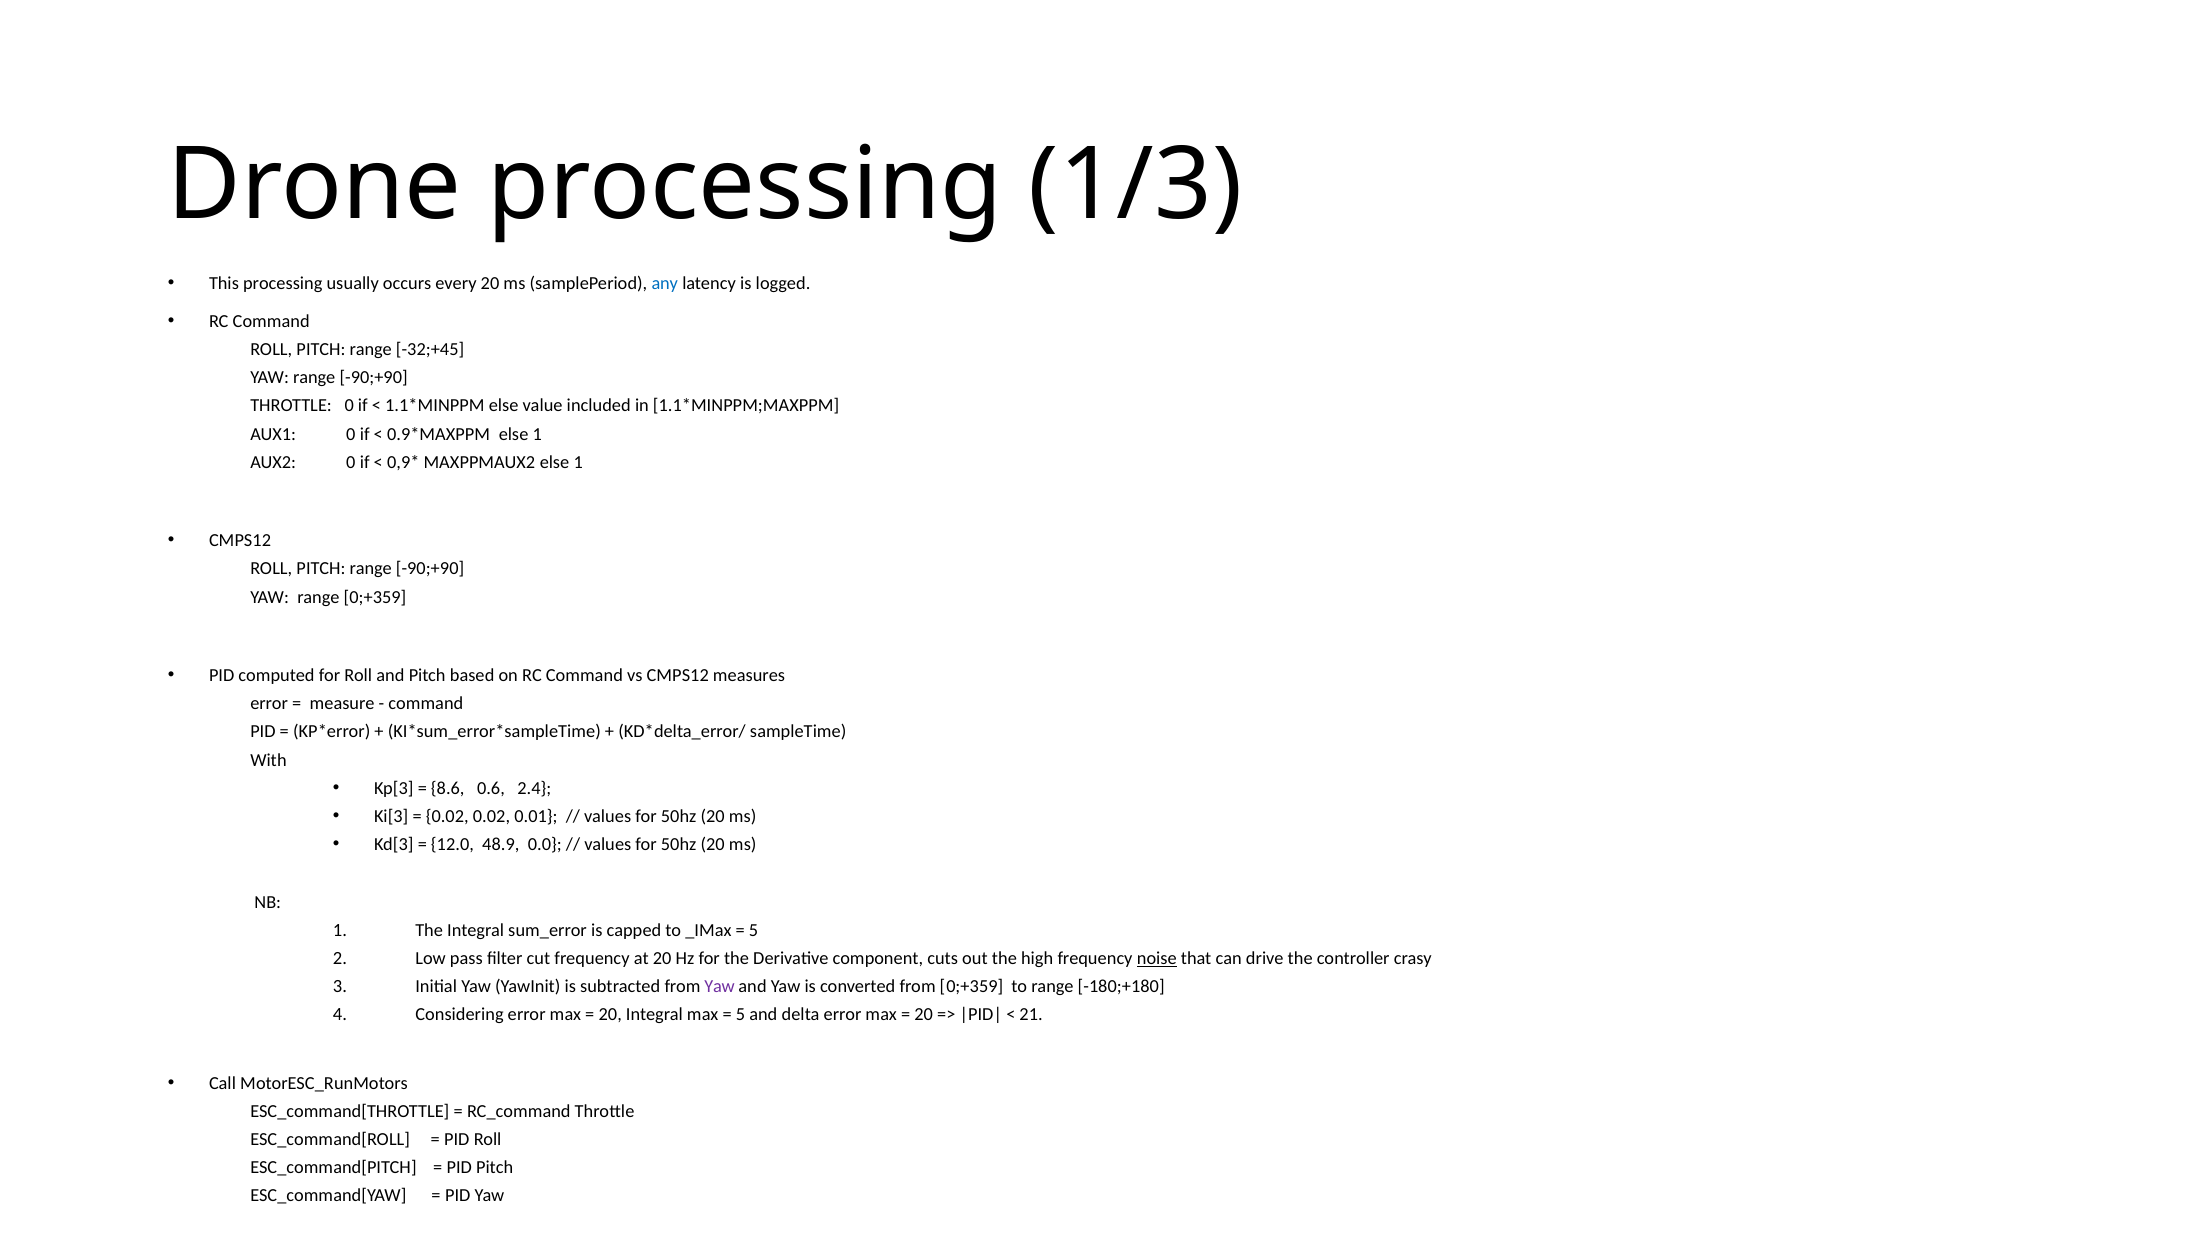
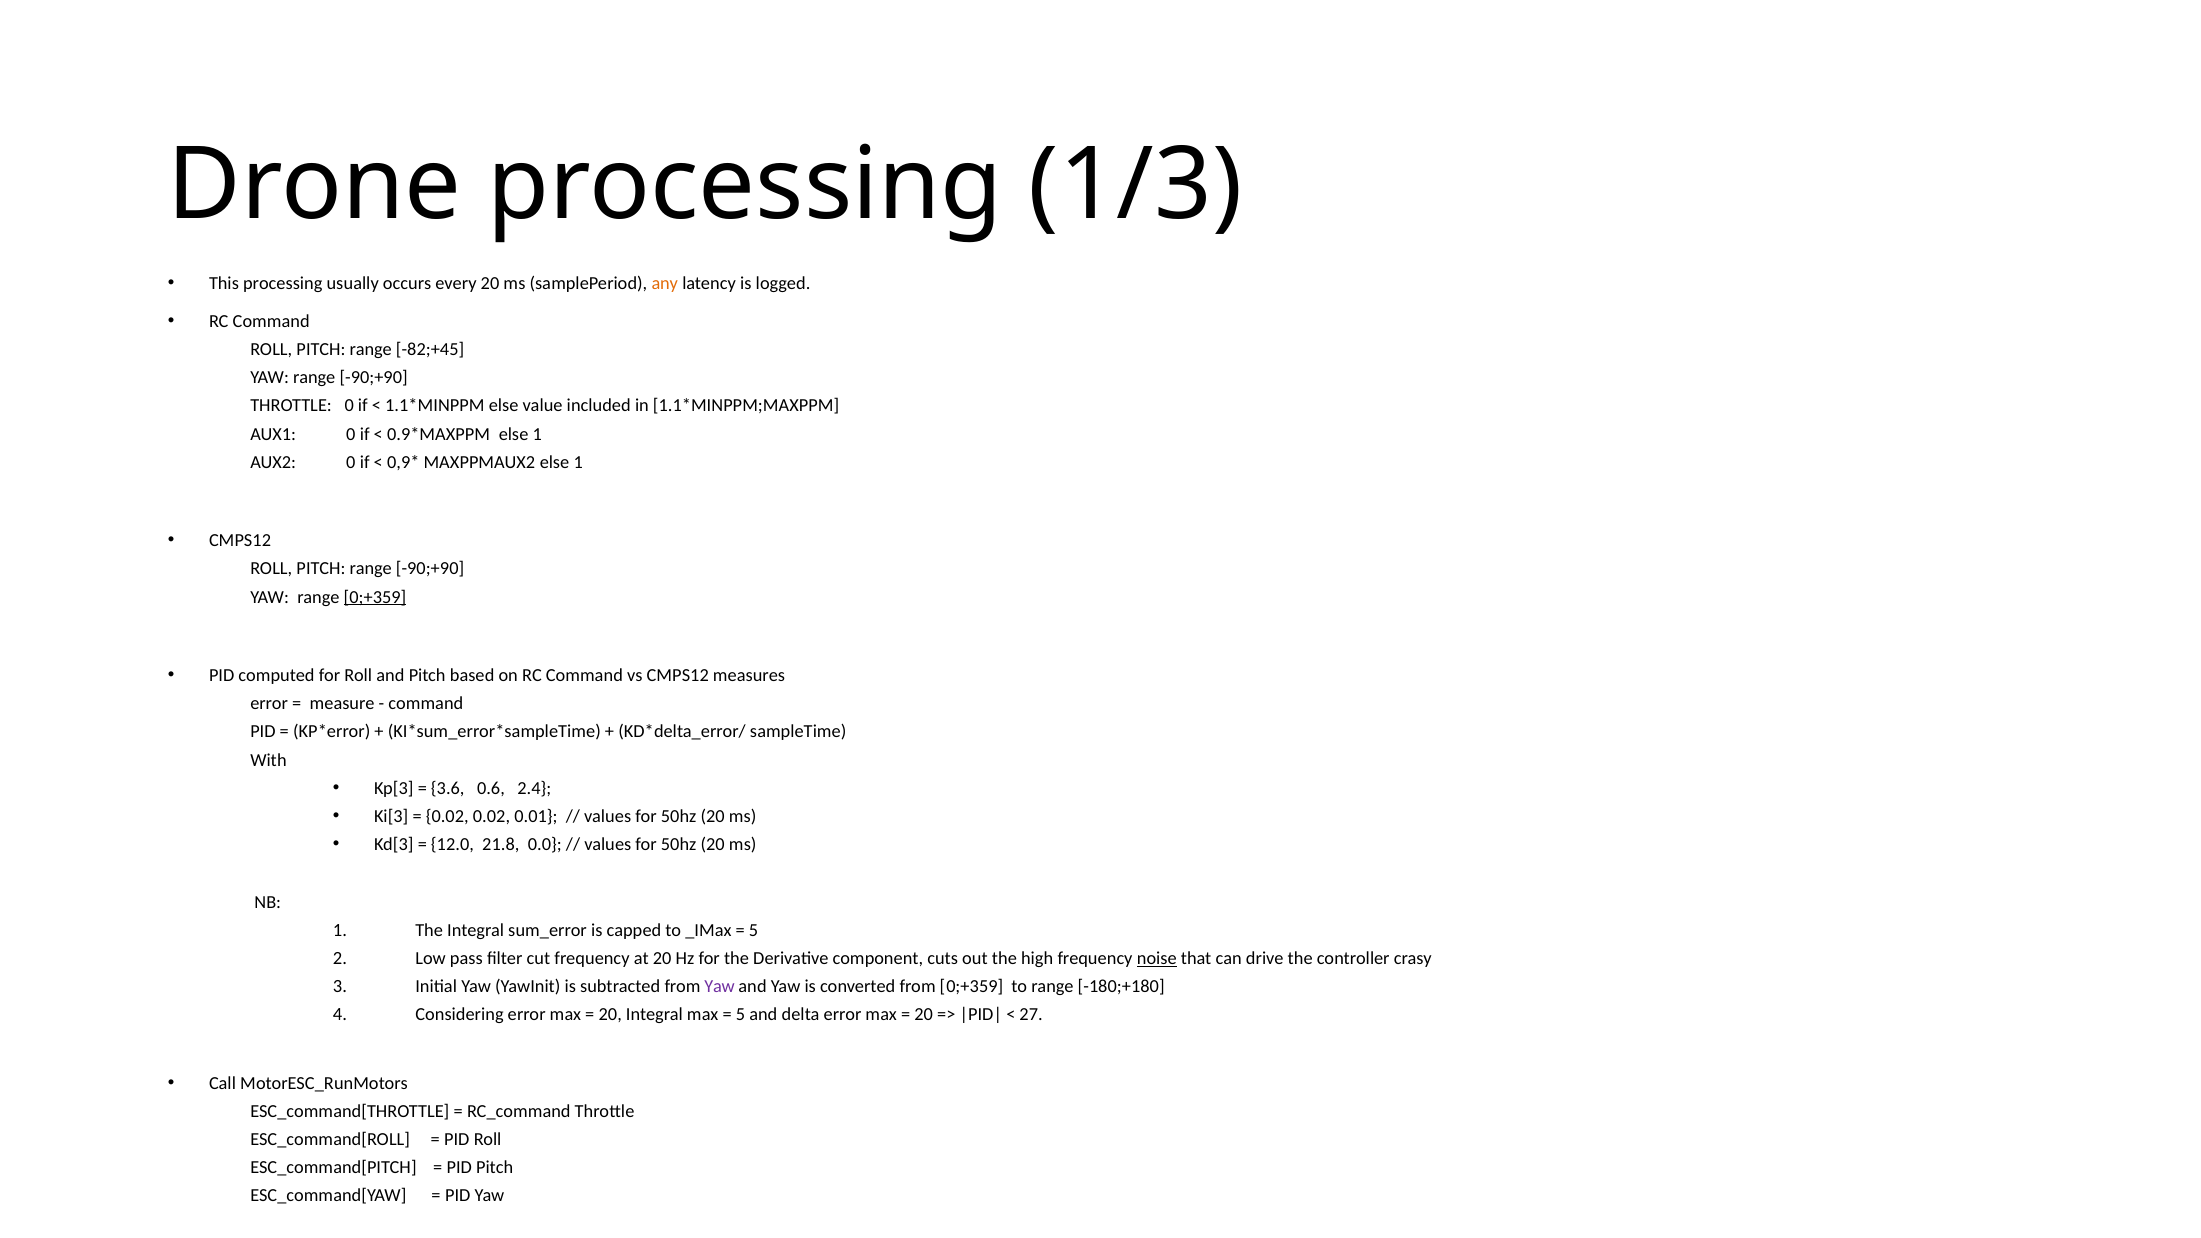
any colour: blue -> orange
-32;+45: -32;+45 -> -82;+45
0;+359 at (375, 597) underline: none -> present
8.6: 8.6 -> 3.6
48.9: 48.9 -> 21.8
21: 21 -> 27
